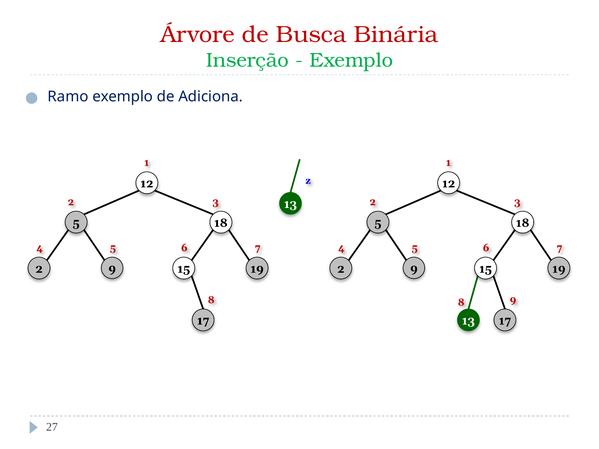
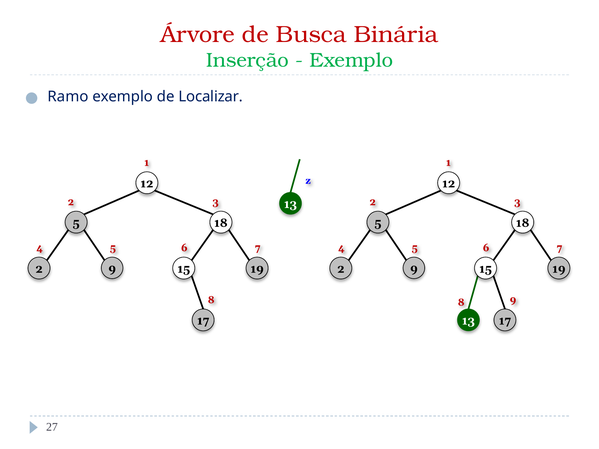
Adiciona: Adiciona -> Localizar
